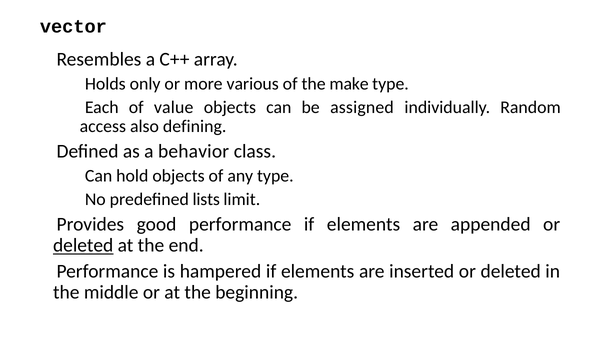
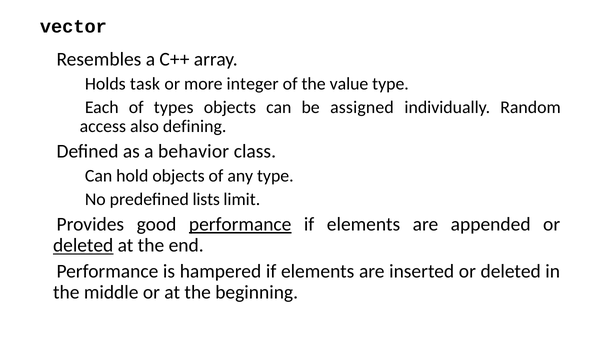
only: only -> task
various: various -> integer
make: make -> value
value: value -> types
performance underline: none -> present
